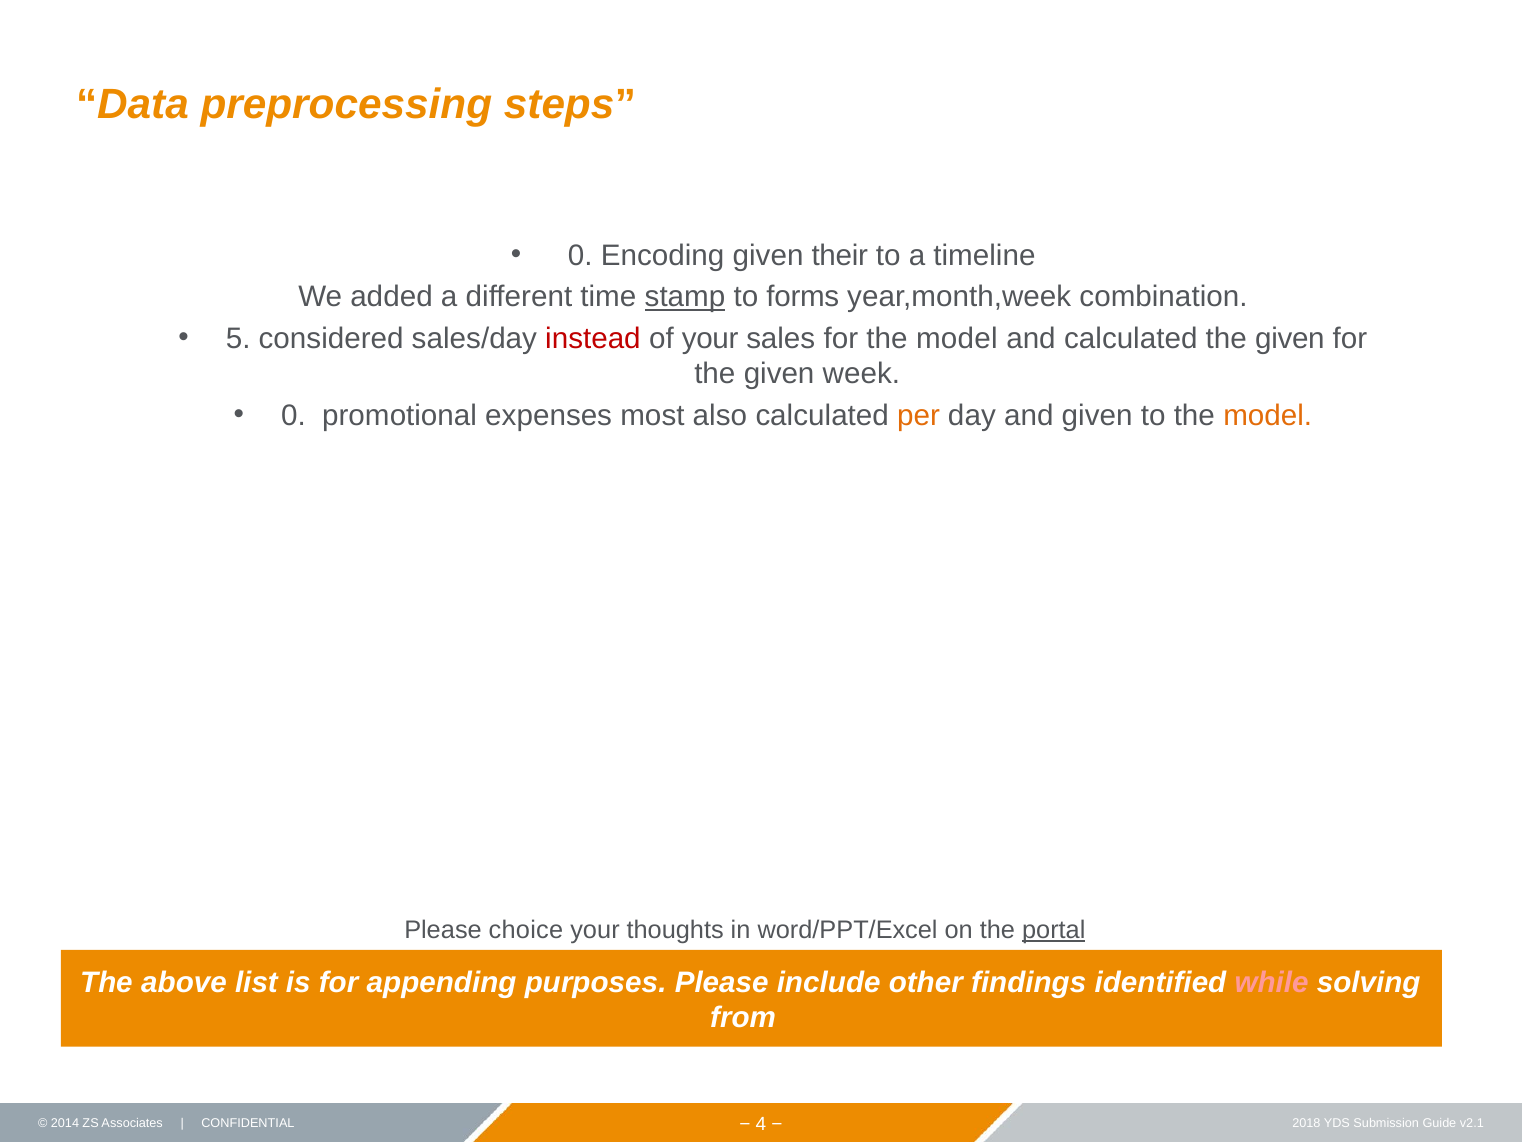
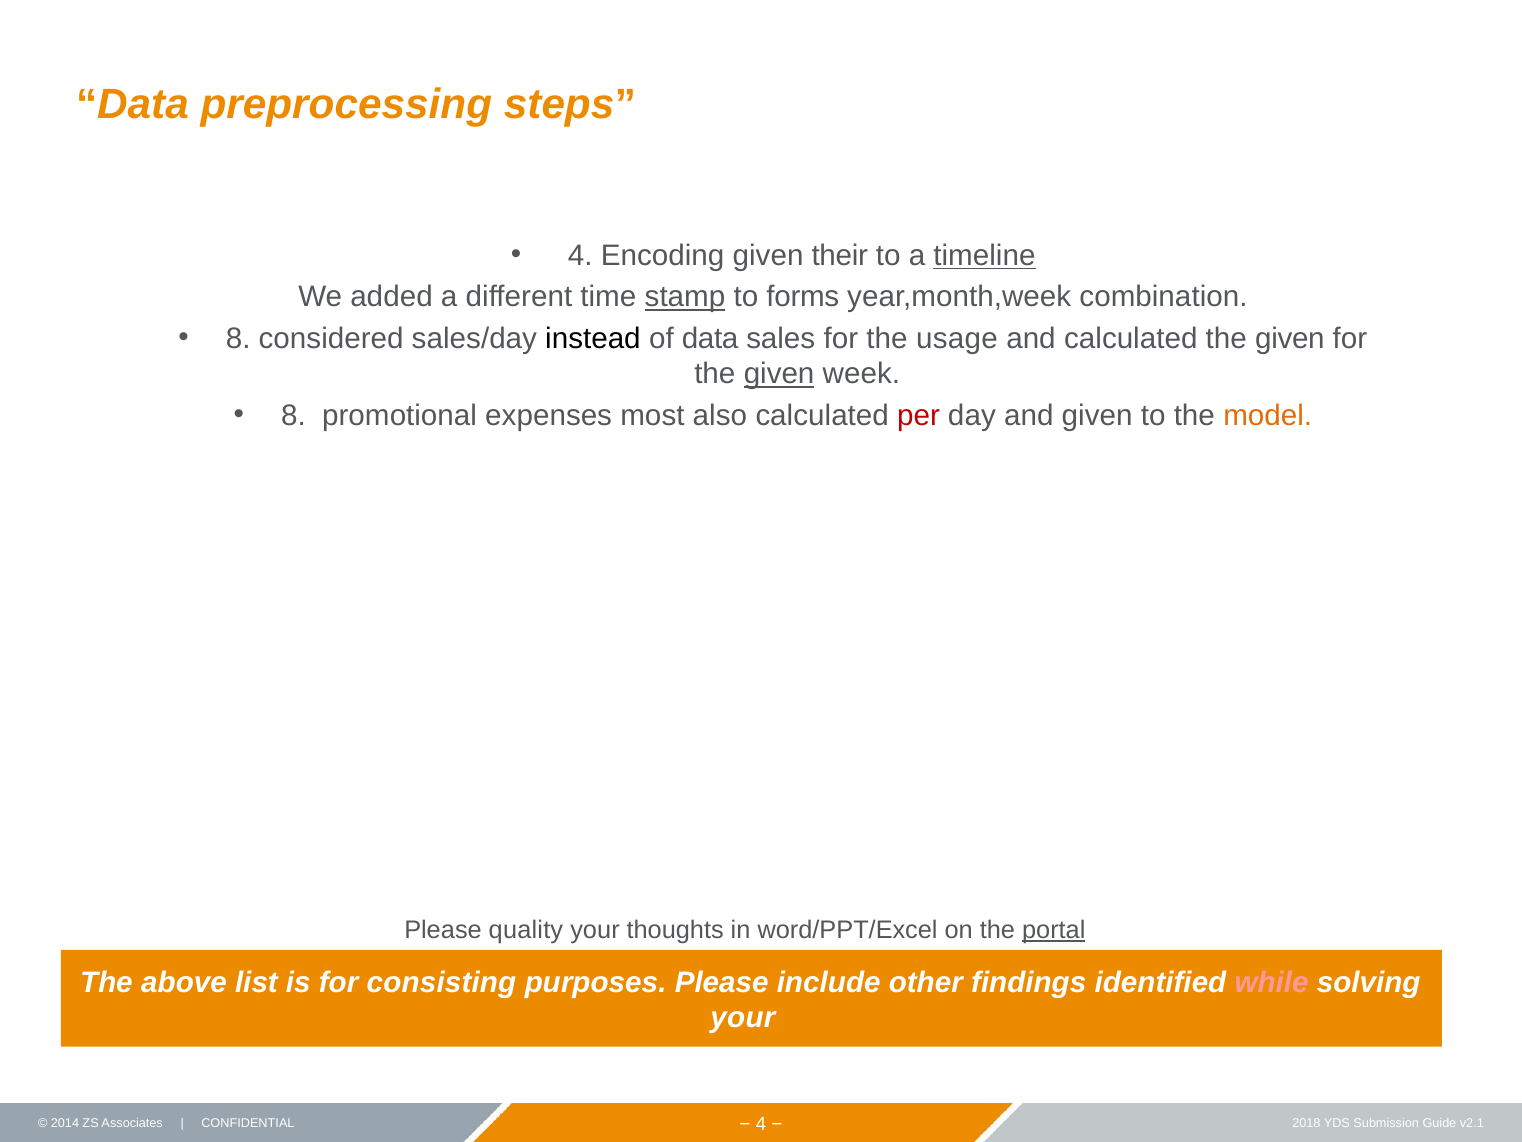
0 at (580, 256): 0 -> 4
timeline underline: none -> present
5 at (238, 338): 5 -> 8
instead colour: red -> black
of your: your -> data
for the model: model -> usage
given at (779, 374) underline: none -> present
0 at (293, 415): 0 -> 8
per colour: orange -> red
choice: choice -> quality
appending: appending -> consisting
from at (743, 1018): from -> your
